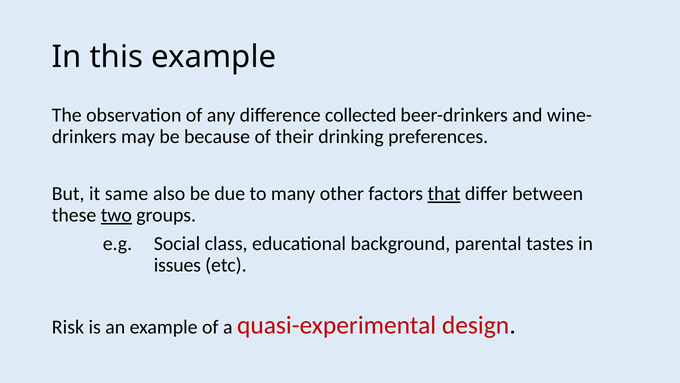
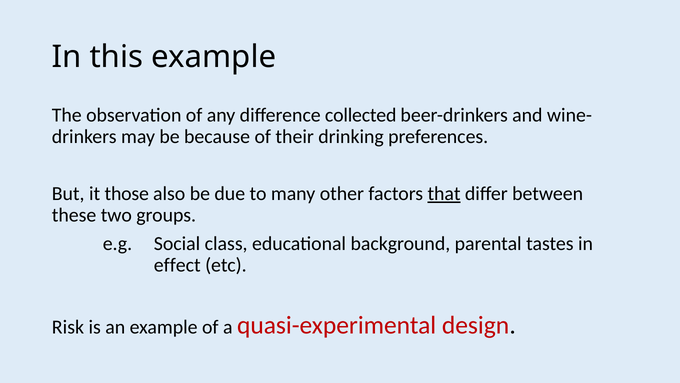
same: same -> those
two underline: present -> none
issues: issues -> effect
